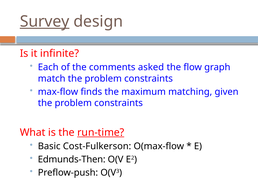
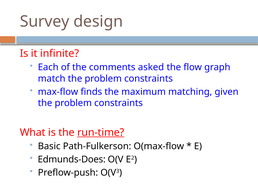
Survey underline: present -> none
Cost-Fulkerson: Cost-Fulkerson -> Path-Fulkerson
Edmunds-Then: Edmunds-Then -> Edmunds-Does
